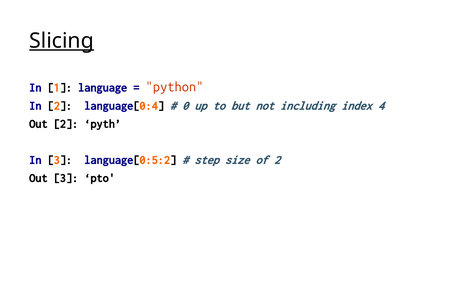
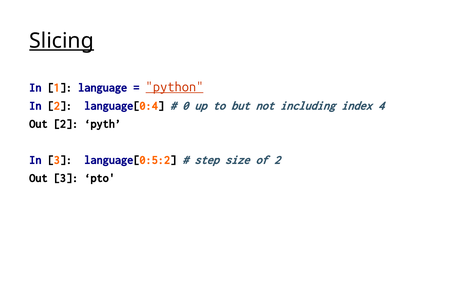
python underline: none -> present
